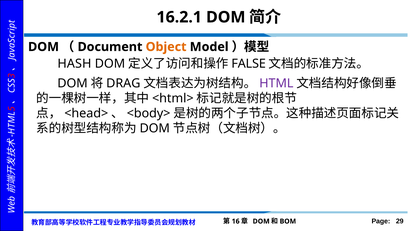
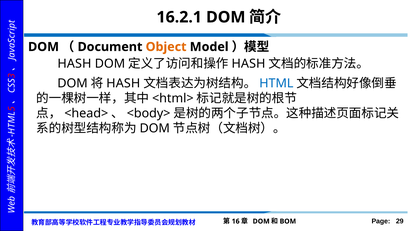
FALSE at (249, 64): FALSE -> HASH
DRAG at (123, 83): DRAG -> HASH
HTML colour: purple -> blue
